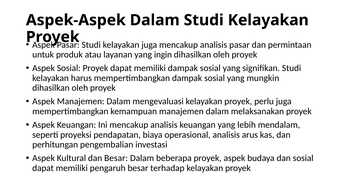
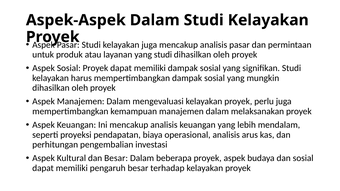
yang ingin: ingin -> studi
